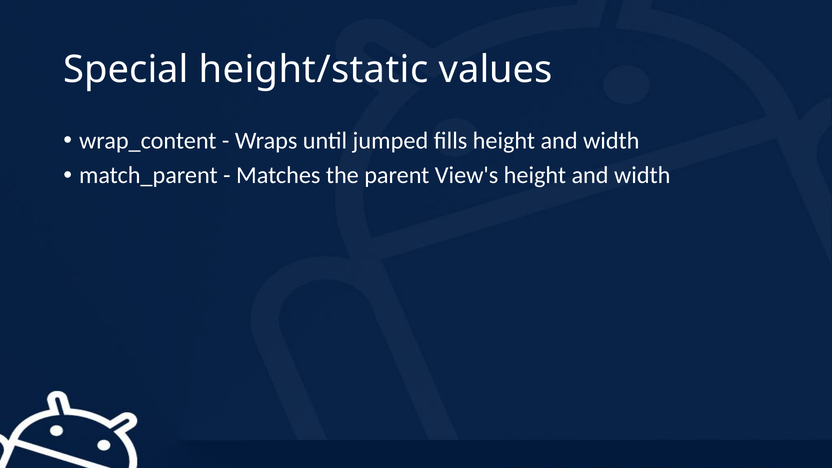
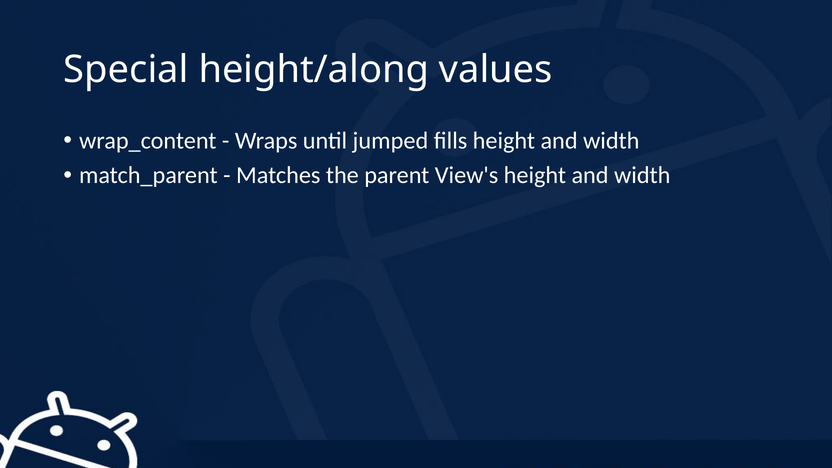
height/static: height/static -> height/along
